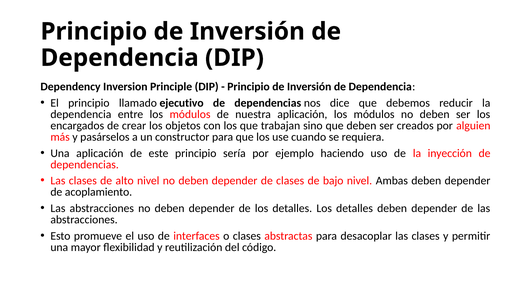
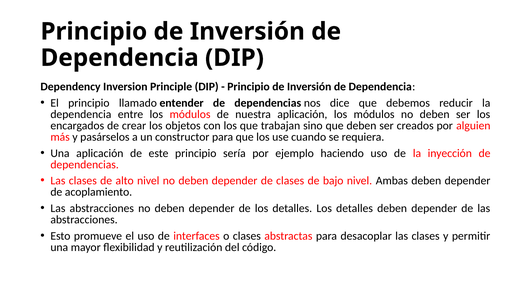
ejecutivo: ejecutivo -> entender
